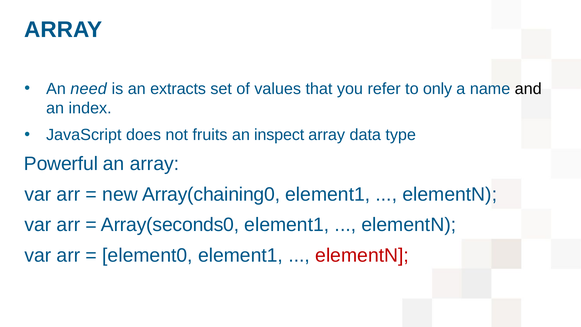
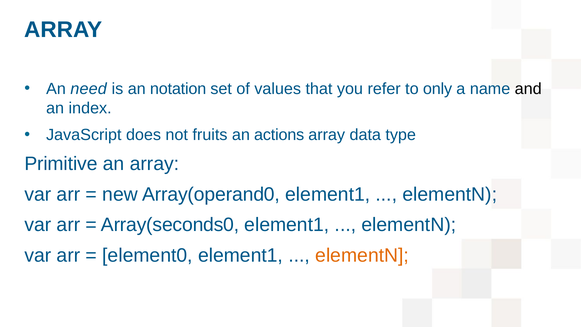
extracts: extracts -> notation
inspect: inspect -> actions
Powerful: Powerful -> Primitive
Array(chaining0: Array(chaining0 -> Array(operand0
elementN at (362, 255) colour: red -> orange
